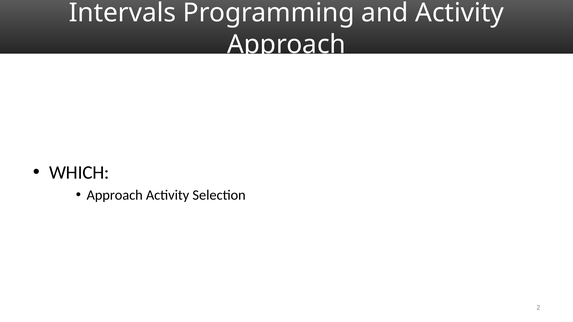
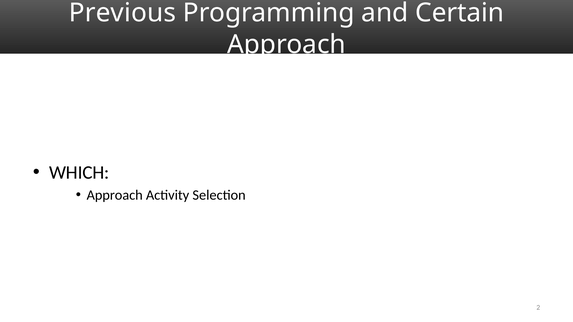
Intervals: Intervals -> Previous
and Activity: Activity -> Certain
